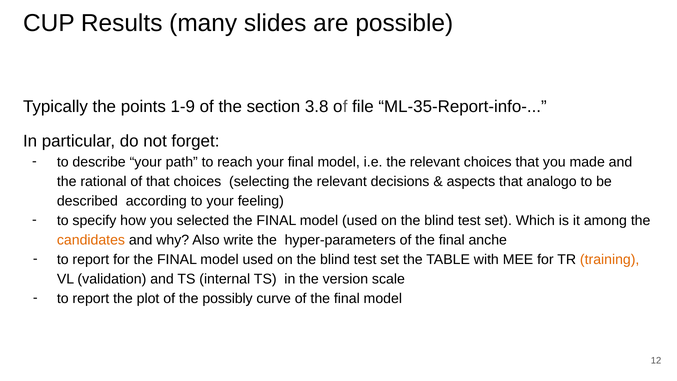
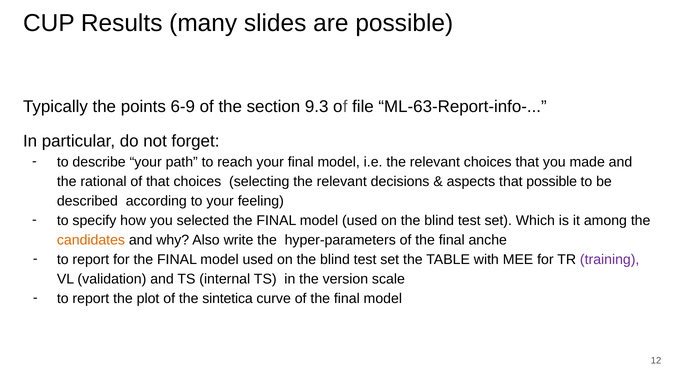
1-9: 1-9 -> 6-9
3.8: 3.8 -> 9.3
ML-35-Report-info-: ML-35-Report-info- -> ML-63-Report-info-
that analogo: analogo -> possible
training colour: orange -> purple
possibly: possibly -> sintetica
